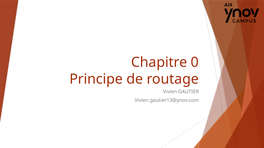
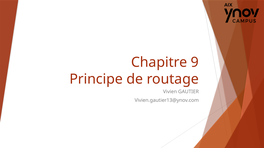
0: 0 -> 9
